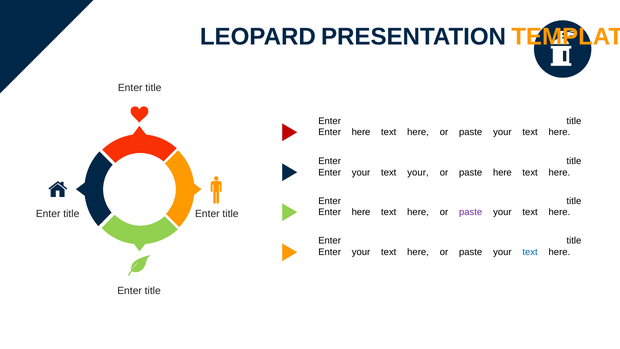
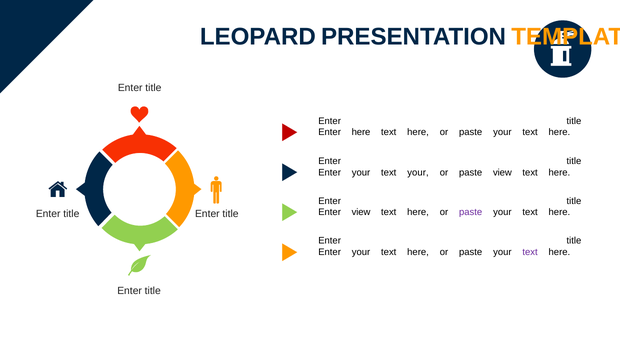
paste here: here -> view
here at (361, 212): here -> view
text at (530, 252) colour: blue -> purple
